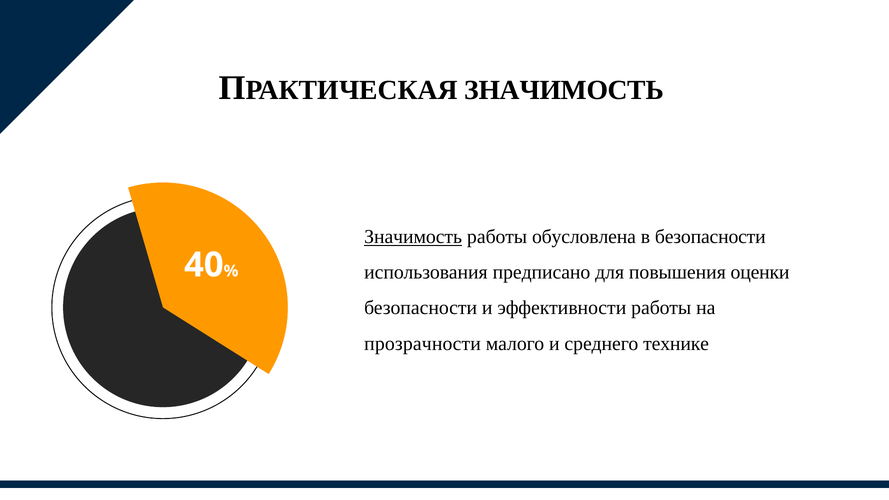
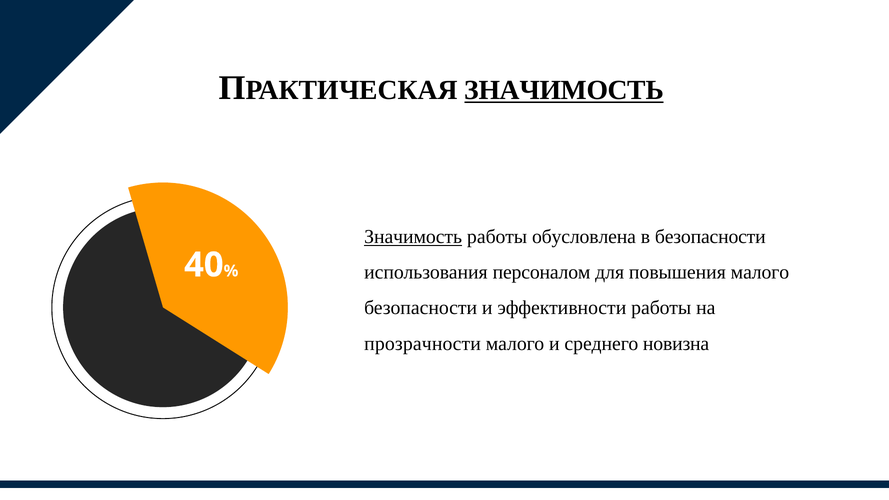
ЗНАЧИМОСТЬ at (564, 90) underline: none -> present
предписано: предписано -> персоналом
повышения оценки: оценки -> малого
технике: технике -> новизна
